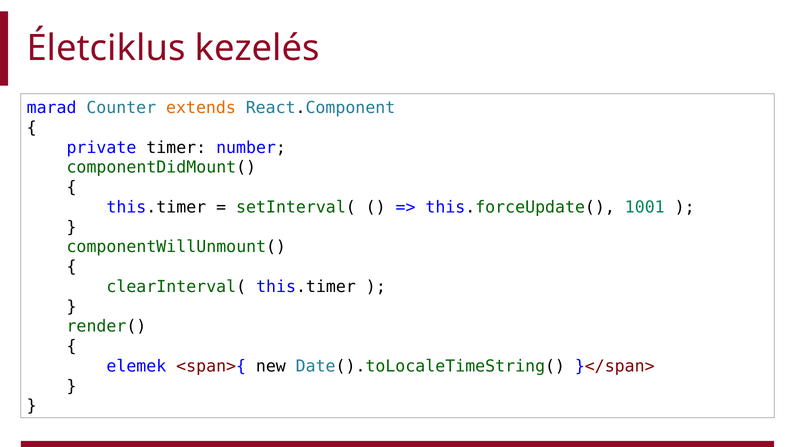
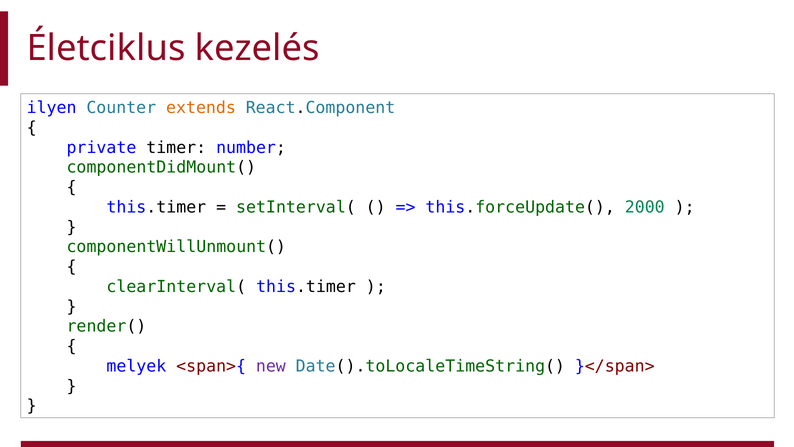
marad: marad -> ilyen
1001: 1001 -> 2000
elemek: elemek -> melyek
new colour: black -> purple
